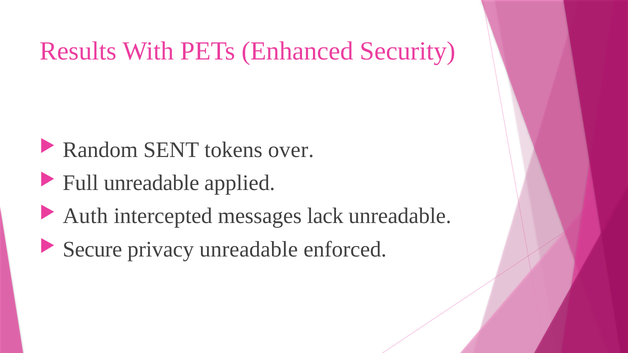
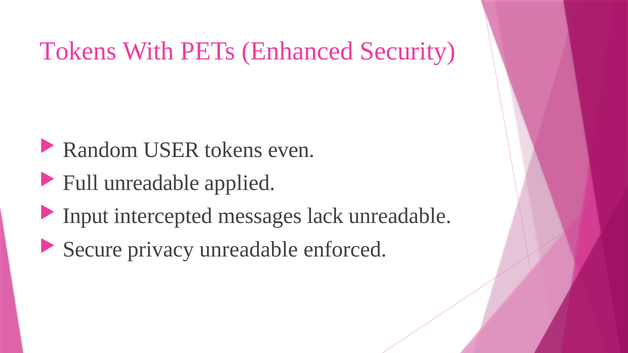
Results at (78, 51): Results -> Tokens
SENT: SENT -> USER
over: over -> even
Auth: Auth -> Input
